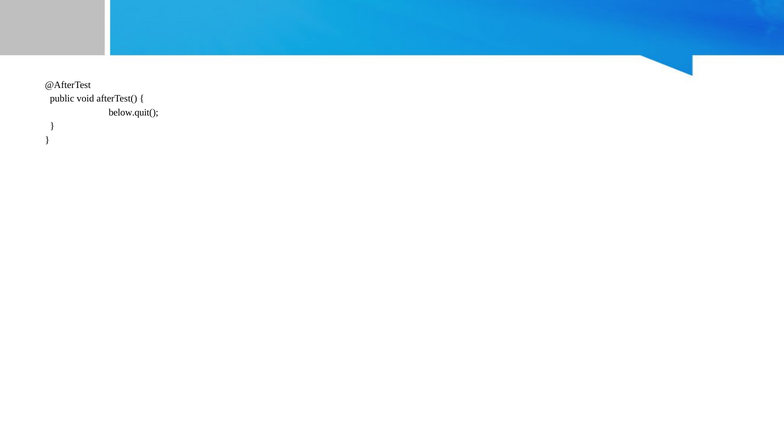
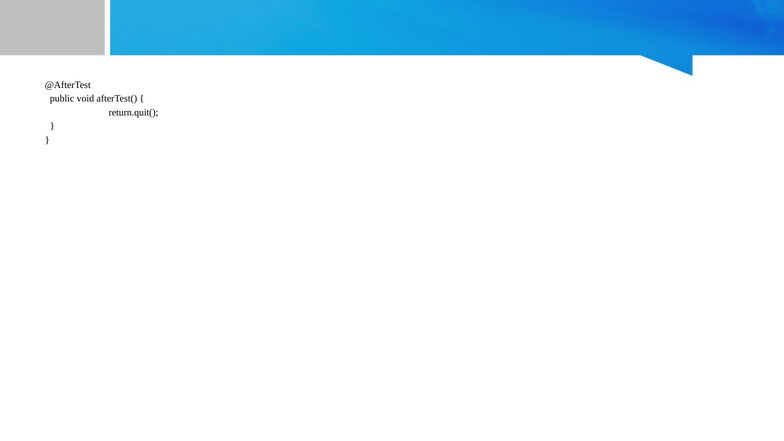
below.quit(: below.quit( -> return.quit(
